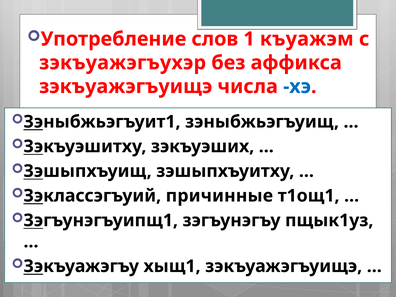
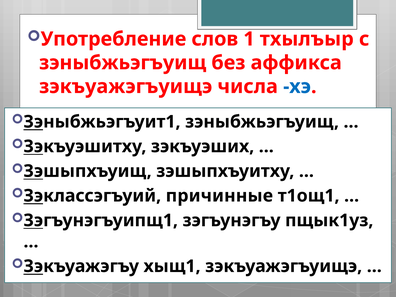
къуажэм: къуажэм -> тхылъыр
зэкъуажэгъухэр at (123, 63): зэкъуажэгъухэр -> зэныбжьэгъуищ
